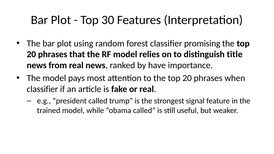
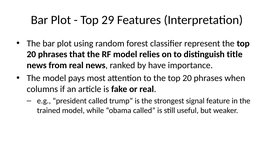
30: 30 -> 29
promising: promising -> represent
classifier at (42, 89): classifier -> columns
